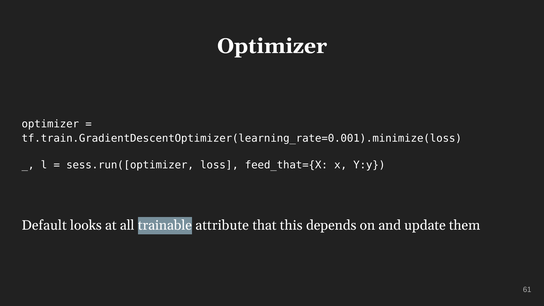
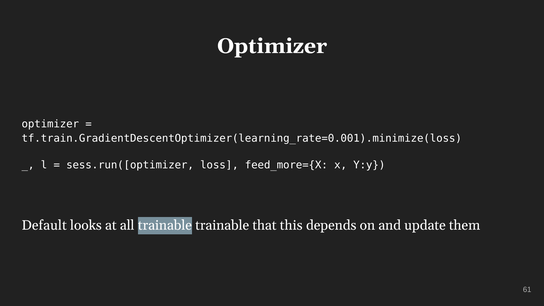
feed_that={X: feed_that={X -> feed_more={X
trainable attribute: attribute -> trainable
